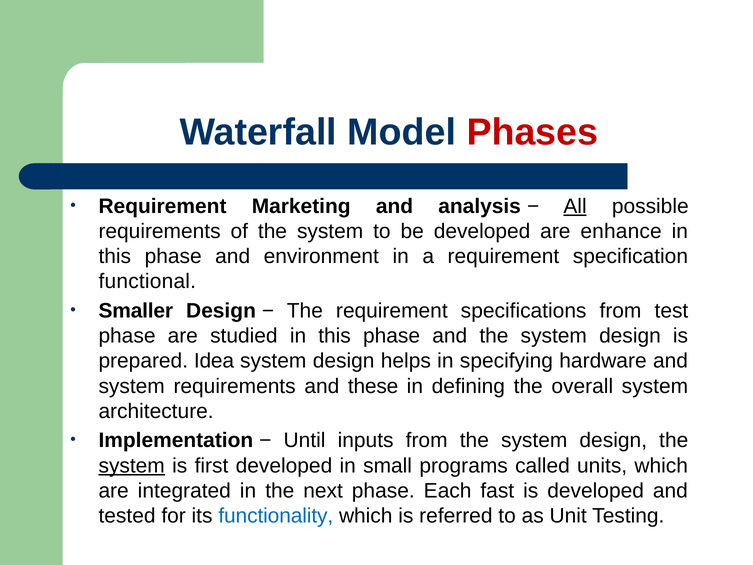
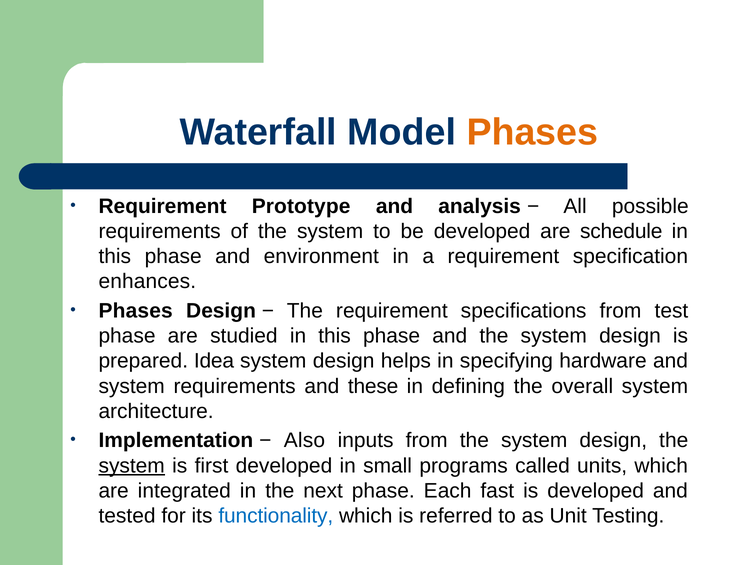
Phases at (532, 132) colour: red -> orange
Marketing: Marketing -> Prototype
All underline: present -> none
enhance: enhance -> schedule
functional: functional -> enhances
Smaller at (136, 311): Smaller -> Phases
Until: Until -> Also
